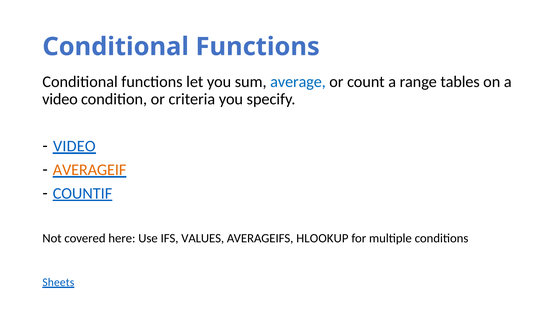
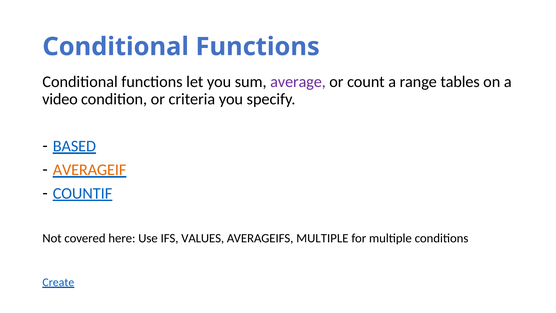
average colour: blue -> purple
VIDEO at (74, 146): VIDEO -> BASED
AVERAGEIFS HLOOKUP: HLOOKUP -> MULTIPLE
Sheets: Sheets -> Create
